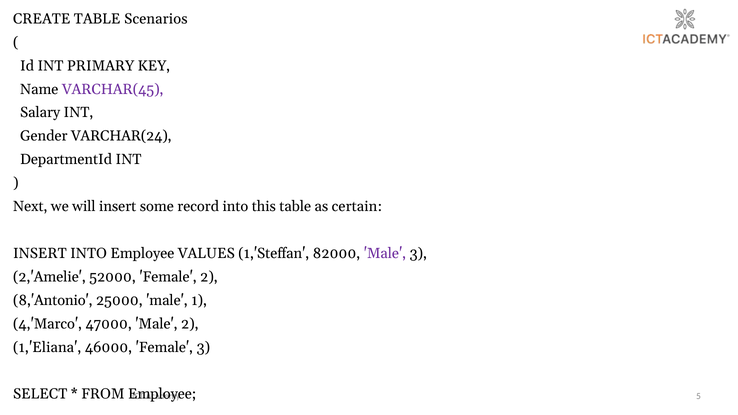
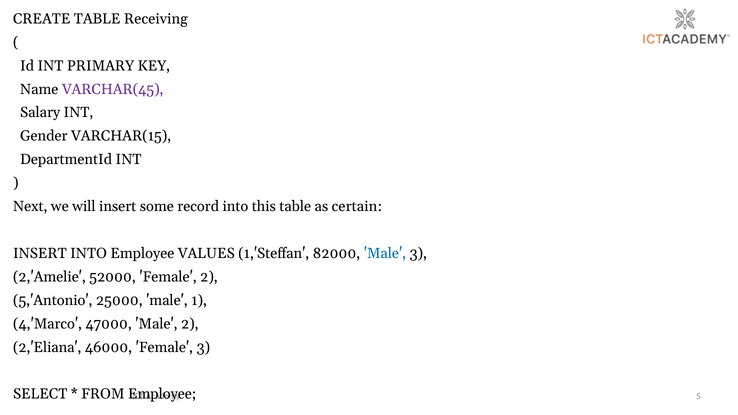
Scenarios: Scenarios -> Receiving
VARCHAR(24: VARCHAR(24 -> VARCHAR(15
Male at (385, 253) colour: purple -> blue
8,'Antonio: 8,'Antonio -> 5,'Antonio
1,'Eliana: 1,'Eliana -> 2,'Eliana
